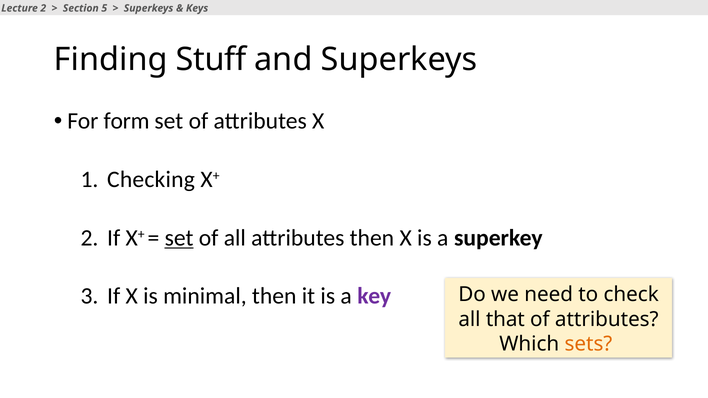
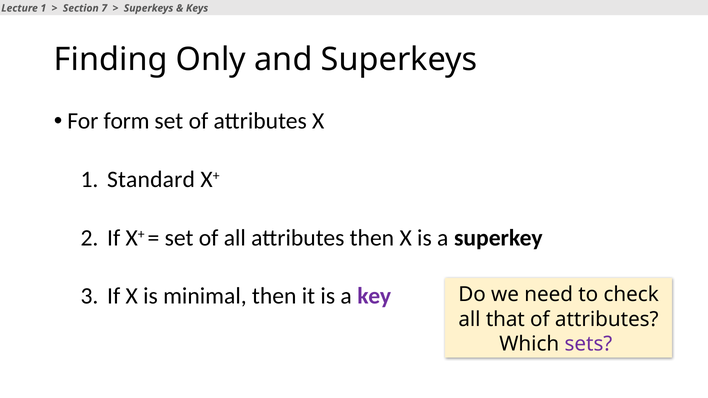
Lecture 2: 2 -> 1
5: 5 -> 7
Stuff: Stuff -> Only
Checking: Checking -> Standard
set at (179, 238) underline: present -> none
sets colour: orange -> purple
